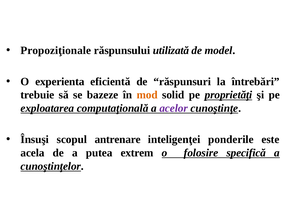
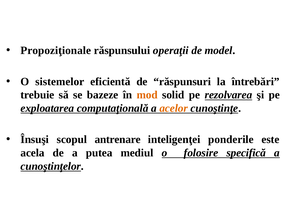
utilizată: utilizată -> operaţii
experienta: experienta -> sistemelor
proprietăţi: proprietăţi -> rezolvarea
acelor colour: purple -> orange
extrem: extrem -> mediul
